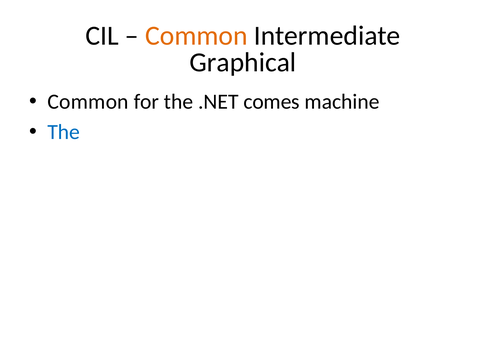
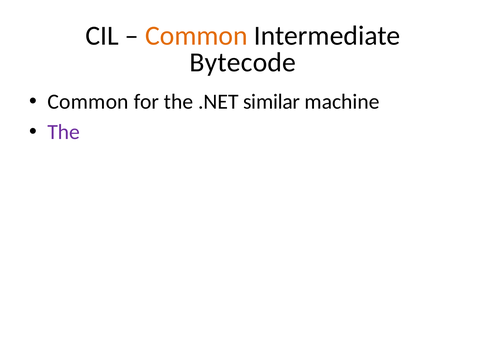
Graphical: Graphical -> Bytecode
comes: comes -> similar
The at (64, 132) colour: blue -> purple
